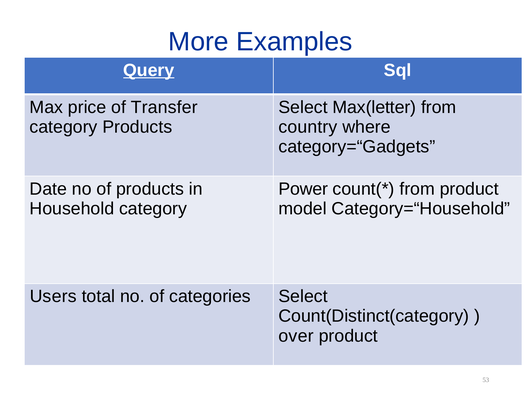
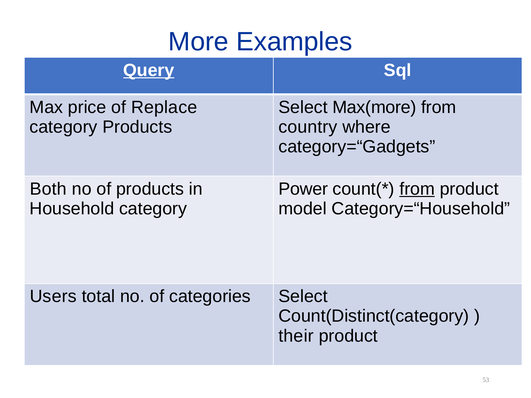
Transfer: Transfer -> Replace
Max(letter: Max(letter -> Max(more
Date: Date -> Both
from at (417, 189) underline: none -> present
over: over -> their
